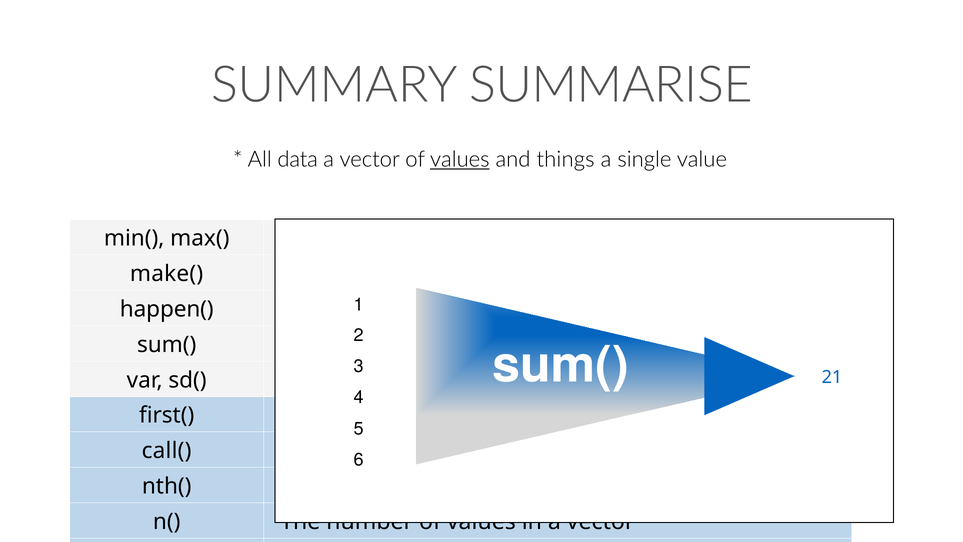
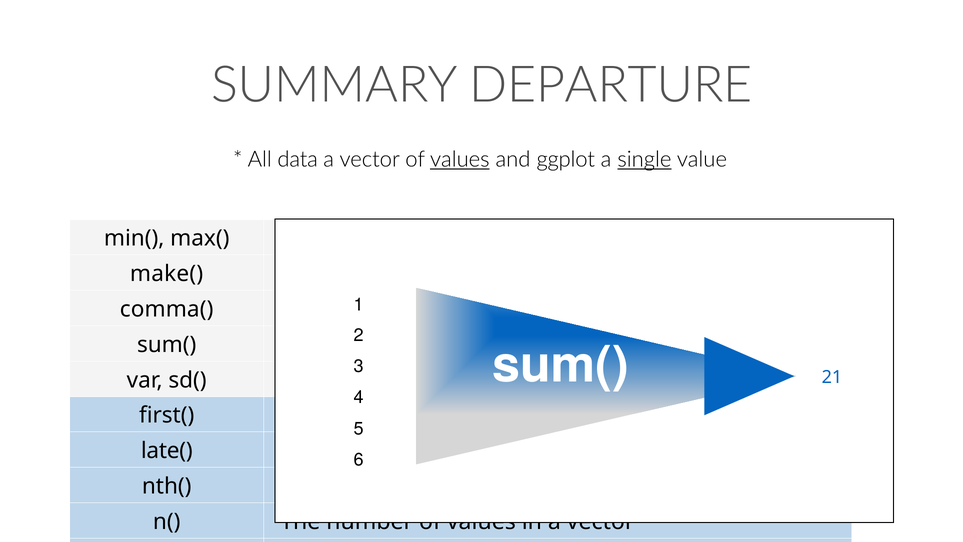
SUMMARISE: SUMMARISE -> DEPARTURE
things: things -> ggplot
single underline: none -> present
happen(: happen( -> comma(
call(: call( -> late(
